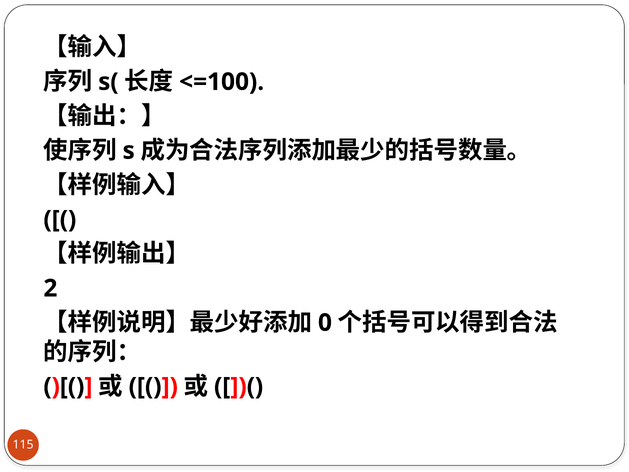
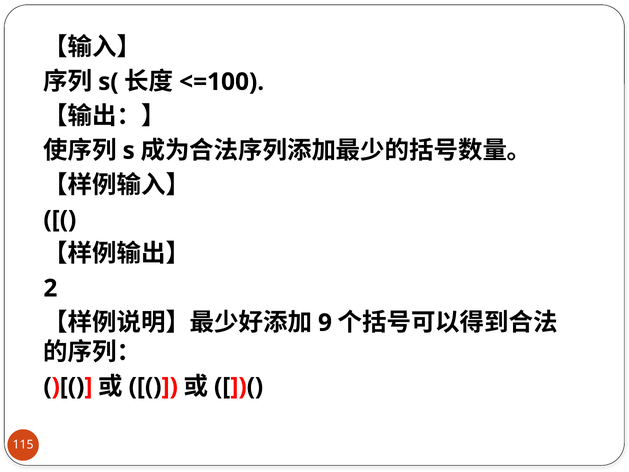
0: 0 -> 9
